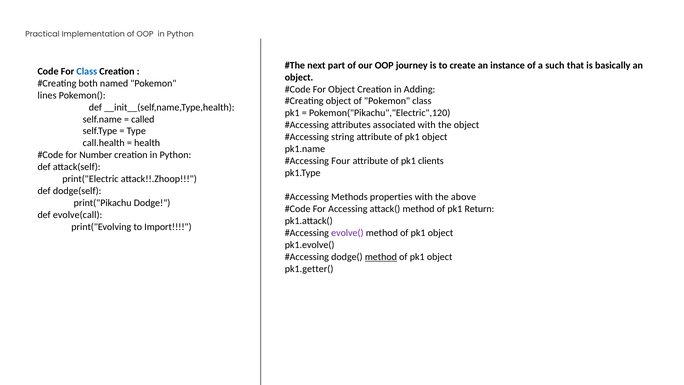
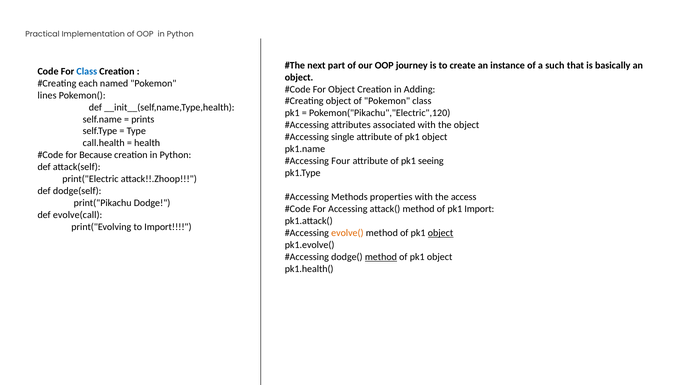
both: both -> each
called: called -> prints
string: string -> single
Number: Number -> Because
clients: clients -> seeing
above: above -> access
pk1 Return: Return -> Import
evolve( colour: purple -> orange
object at (441, 233) underline: none -> present
pk1.getter(: pk1.getter( -> pk1.health(
